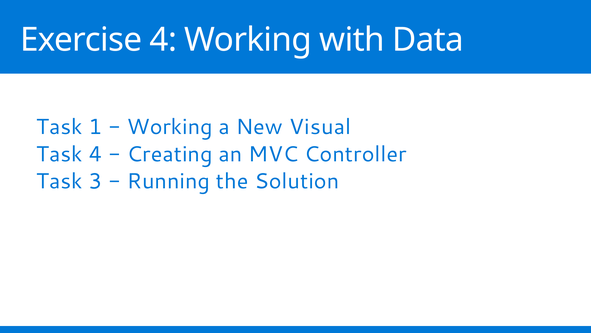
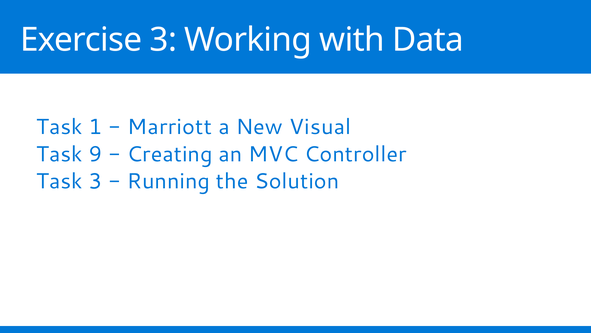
Exercise 4: 4 -> 3
Working at (170, 127): Working -> Marriott
Task 4: 4 -> 9
